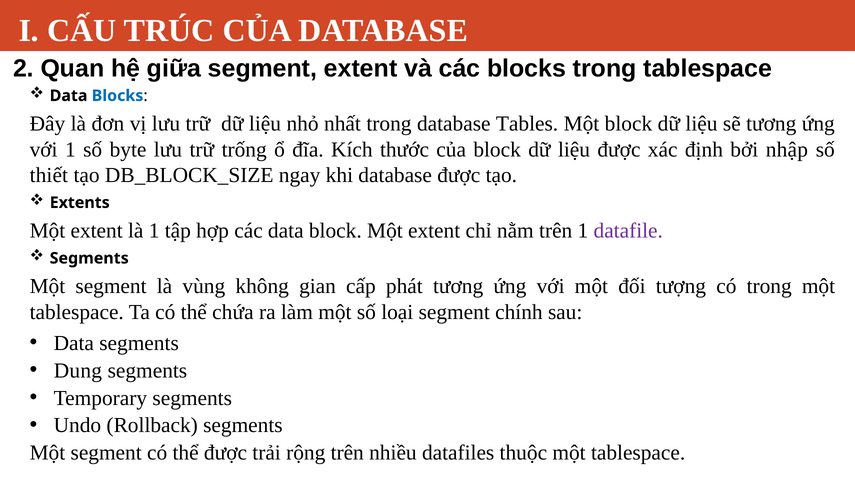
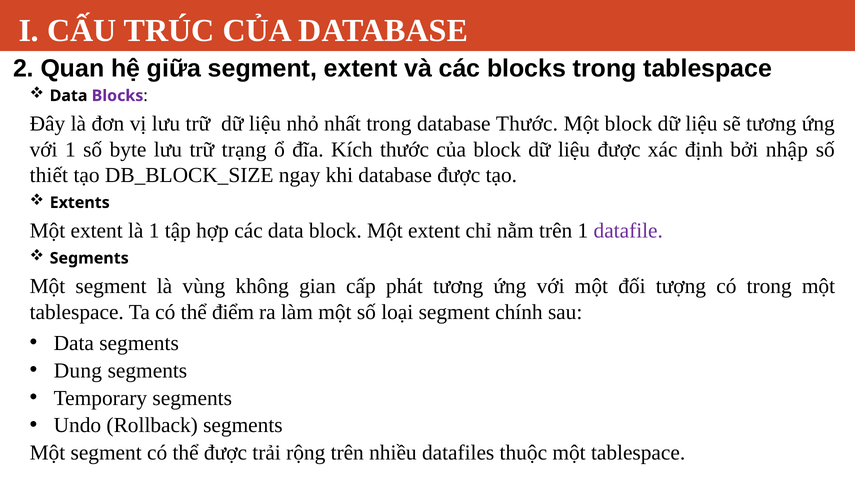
Blocks at (118, 96) colour: blue -> purple
database Tables: Tables -> Thước
trống: trống -> trạng
chứa: chứa -> điểm
